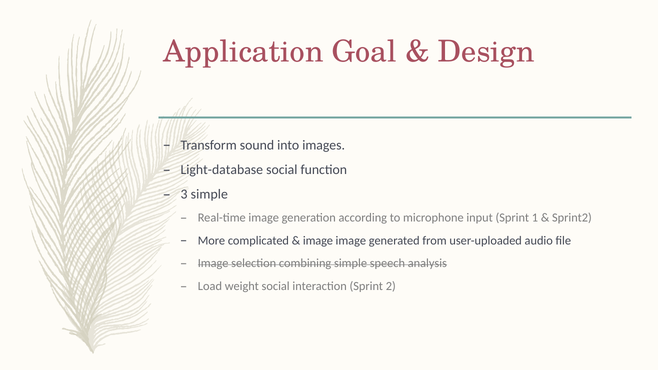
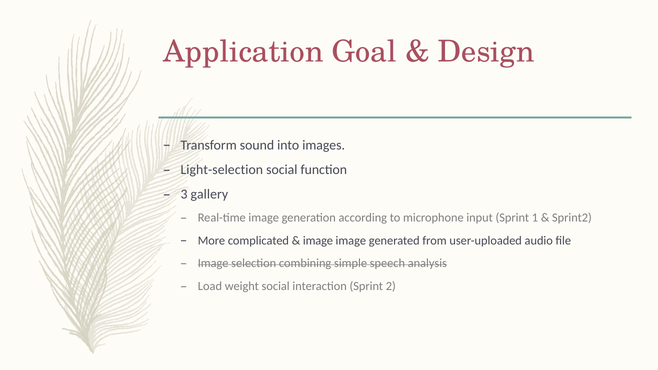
Light-database: Light-database -> Light-selection
3 simple: simple -> gallery
